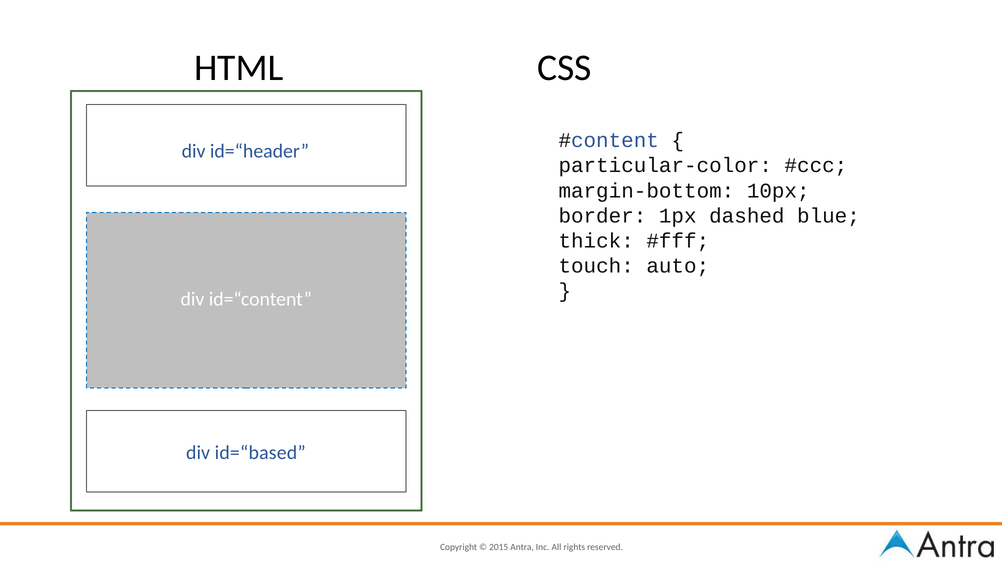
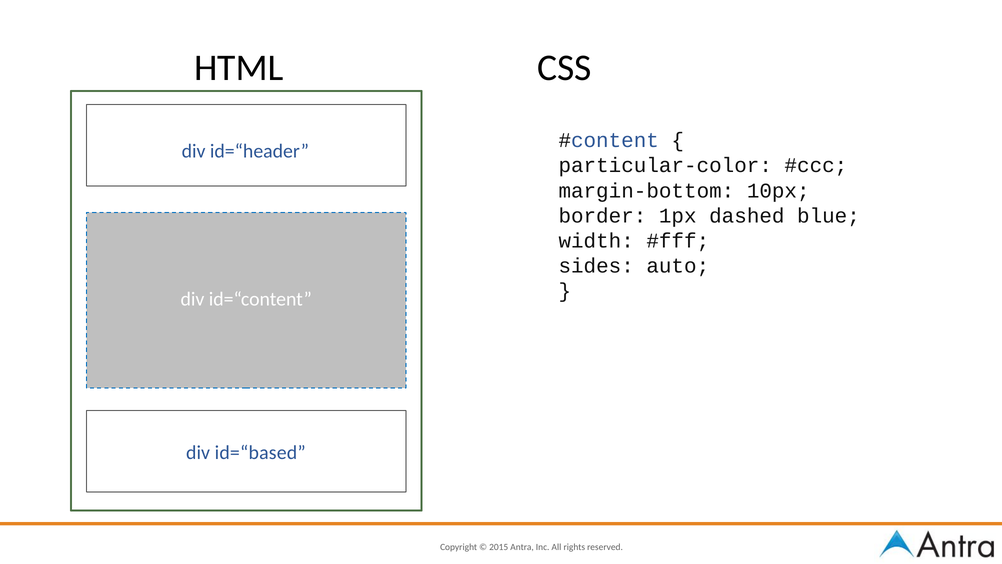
thick: thick -> width
touch: touch -> sides
